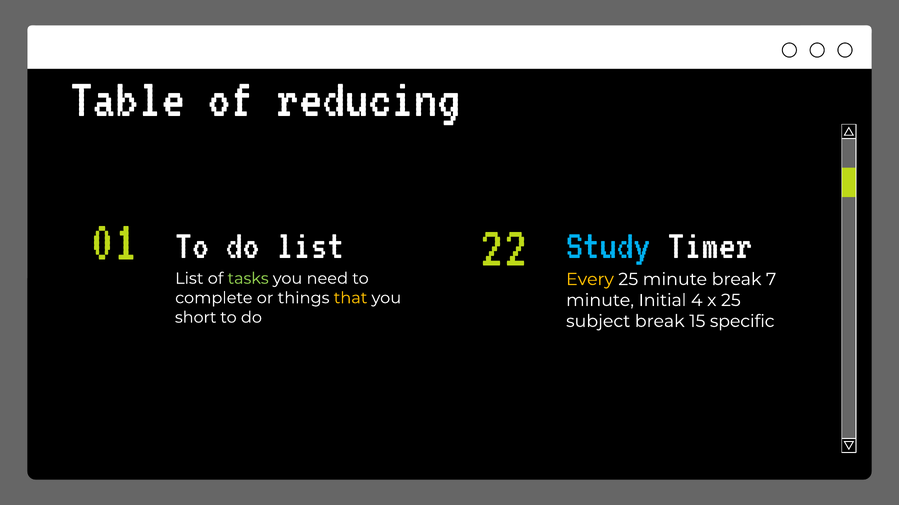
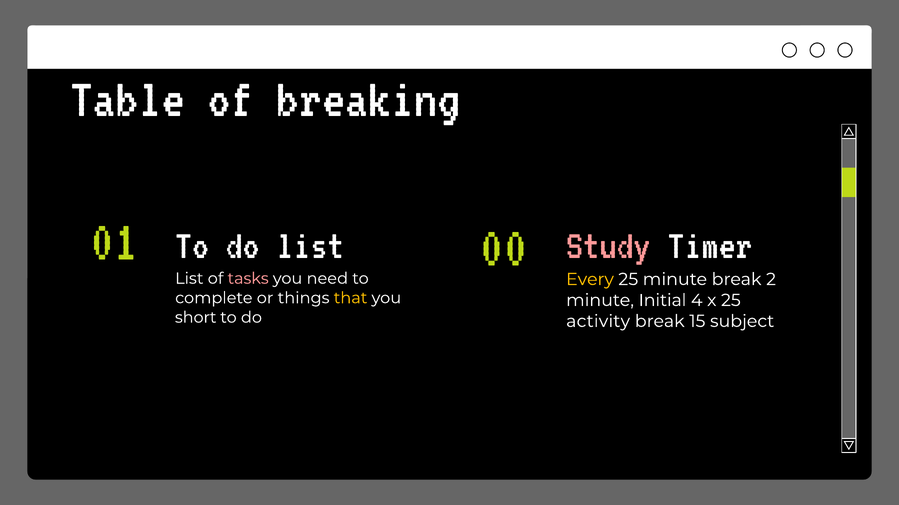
reducing: reducing -> breaking
22: 22 -> 00
Study colour: light blue -> pink
tasks colour: light green -> pink
7: 7 -> 2
subject: subject -> activity
specific: specific -> subject
